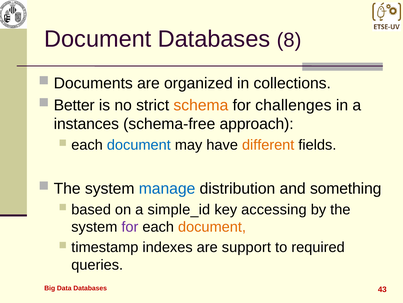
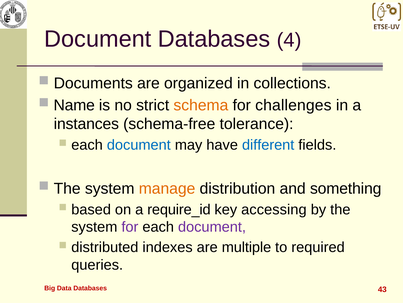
8: 8 -> 4
Better: Better -> Name
approach: approach -> tolerance
different colour: orange -> blue
manage colour: blue -> orange
simple_id: simple_id -> require_id
document at (212, 227) colour: orange -> purple
timestamp: timestamp -> distributed
support: support -> multiple
